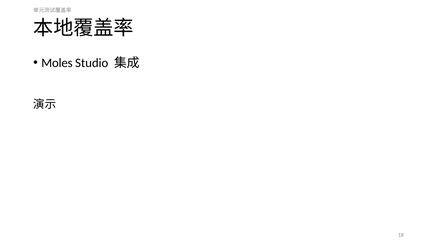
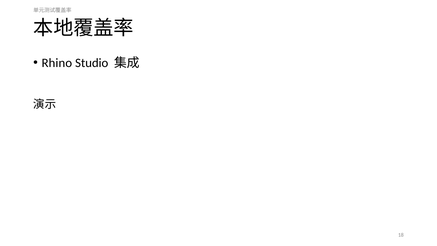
Moles: Moles -> Rhino
